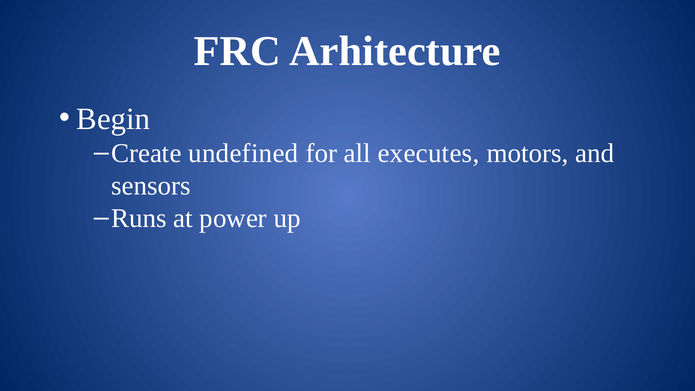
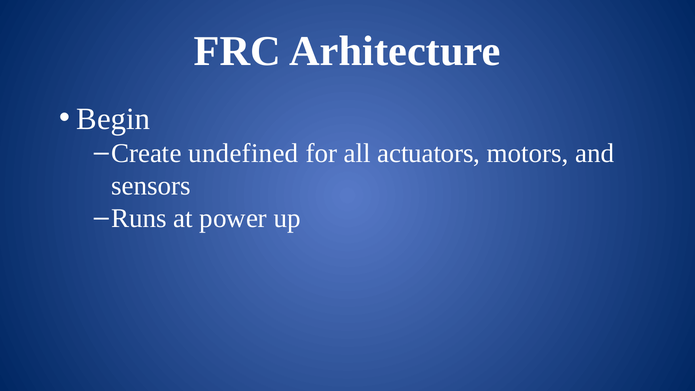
executes: executes -> actuators
